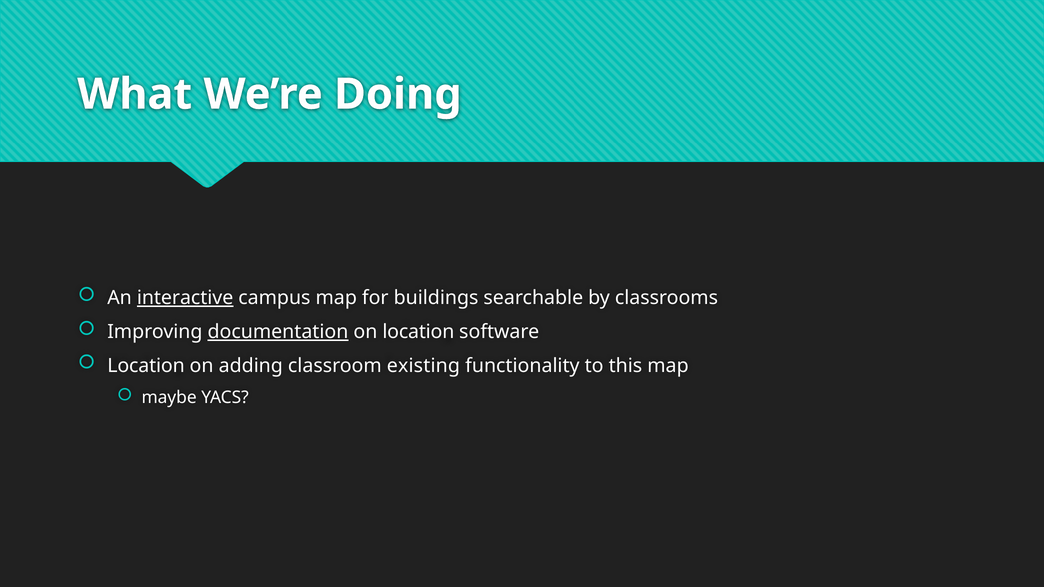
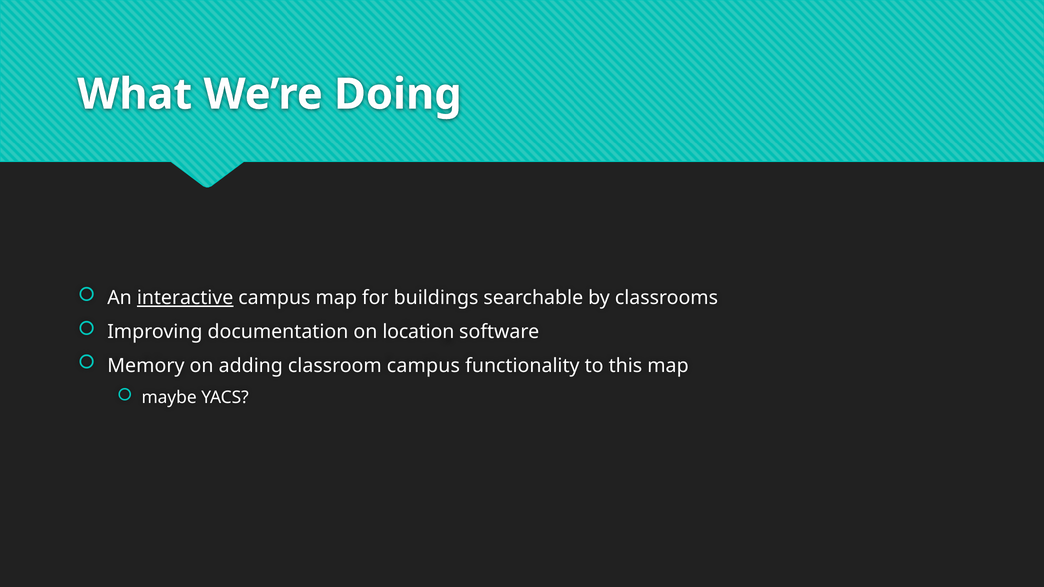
documentation underline: present -> none
Location at (146, 366): Location -> Memory
classroom existing: existing -> campus
